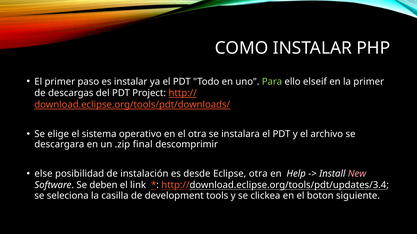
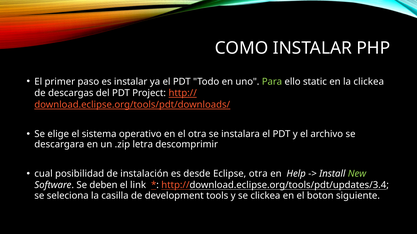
elseif: elseif -> static
la primer: primer -> clickea
final: final -> letra
else: else -> cual
New colour: pink -> light green
